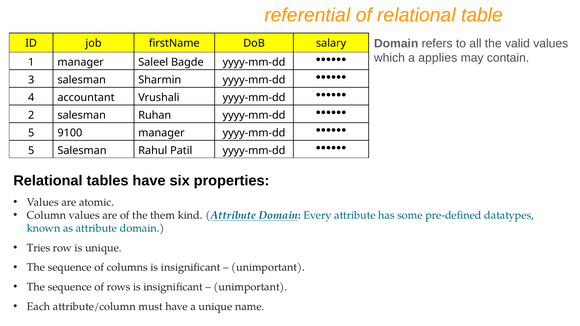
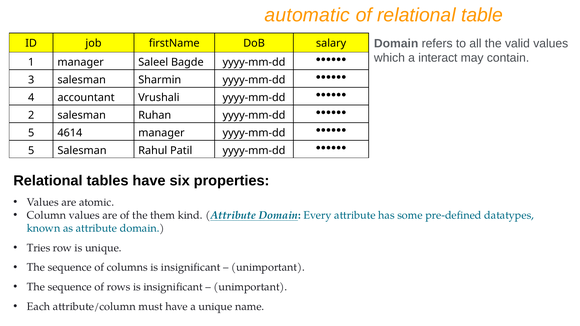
referential: referential -> automatic
applies: applies -> interact
9100: 9100 -> 4614
